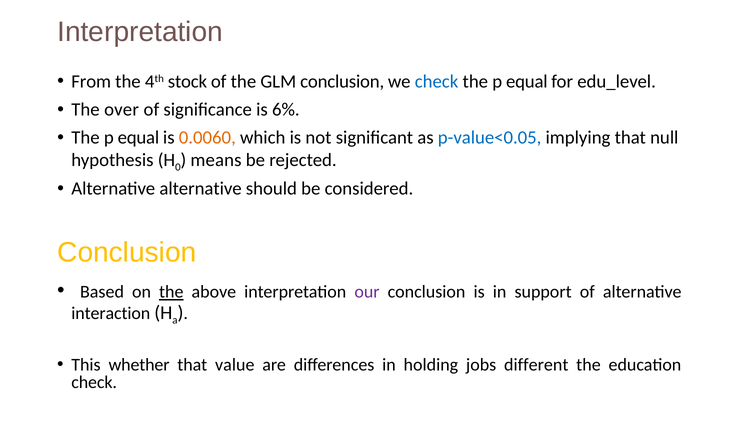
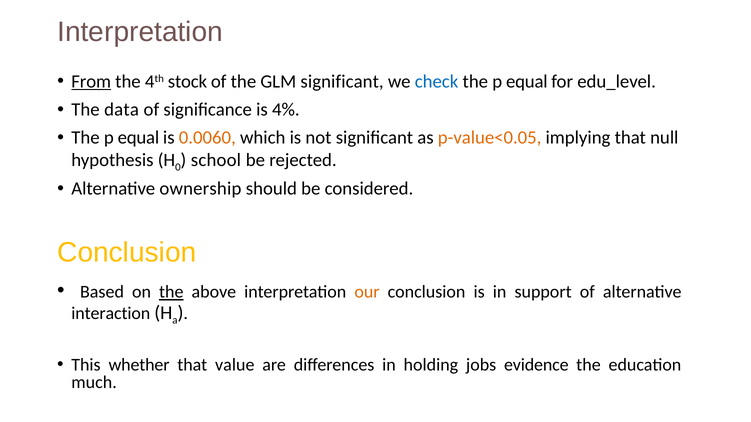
From underline: none -> present
GLM conclusion: conclusion -> significant
over: over -> data
6%: 6% -> 4%
p-value<0.05 colour: blue -> orange
means: means -> school
Alternative alternative: alternative -> ownership
our colour: purple -> orange
different: different -> evidence
check at (94, 383): check -> much
